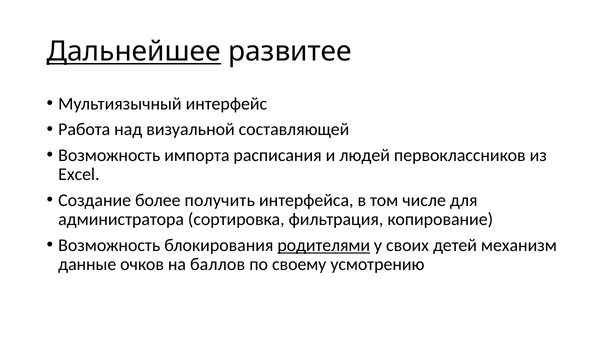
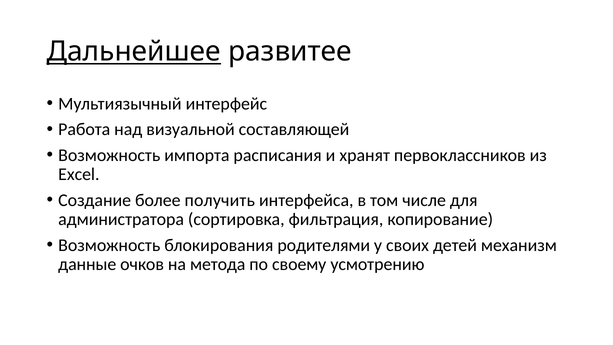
людей: людей -> хранят
родителями underline: present -> none
баллов: баллов -> метода
